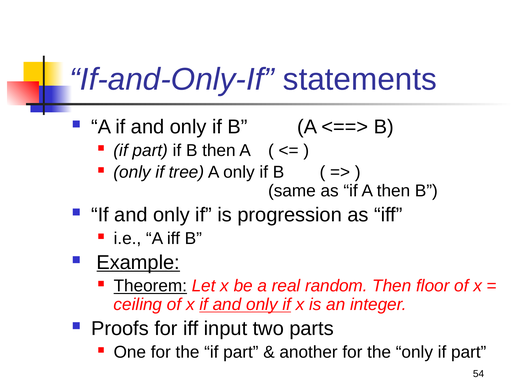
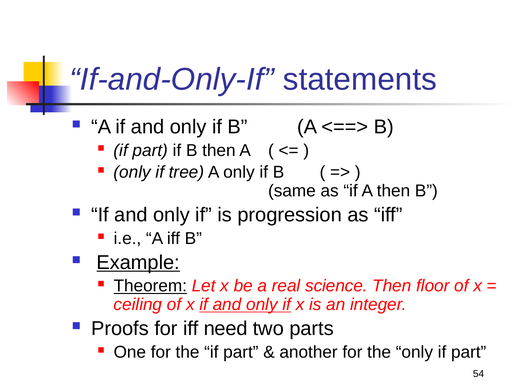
random: random -> science
input: input -> need
